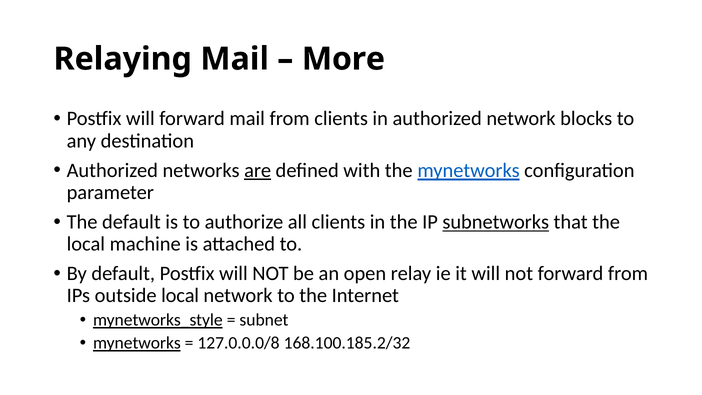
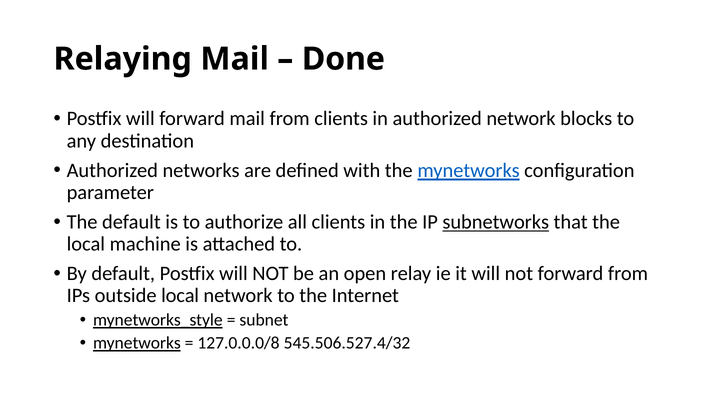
More: More -> Done
are underline: present -> none
168.100.185.2/32: 168.100.185.2/32 -> 545.506.527.4/32
